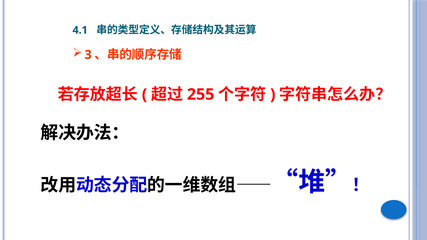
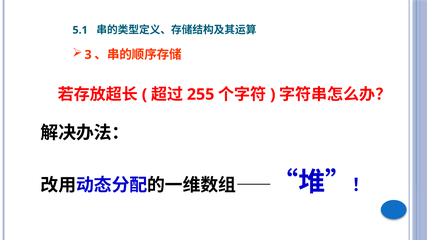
4.1: 4.1 -> 5.1
